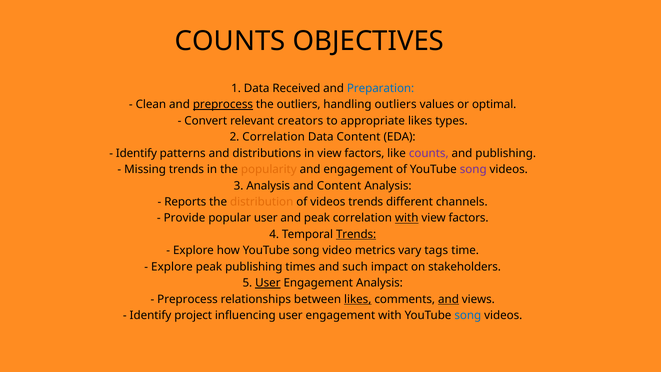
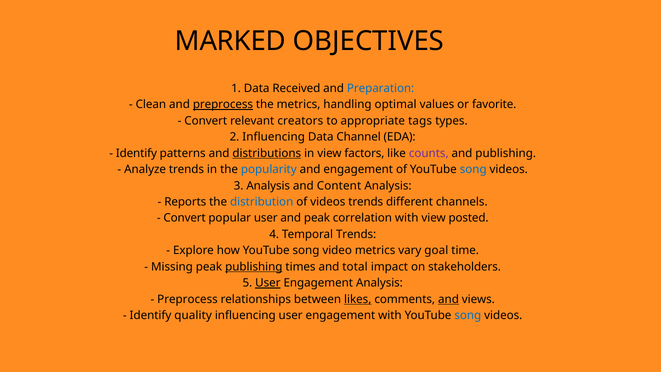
COUNTS at (230, 41): COUNTS -> MARKED
the outliers: outliers -> metrics
handling outliers: outliers -> optimal
optimal: optimal -> favorite
appropriate likes: likes -> tags
2 Correlation: Correlation -> Influencing
Data Content: Content -> Channel
distributions underline: none -> present
Missing: Missing -> Analyze
popularity colour: orange -> blue
song at (473, 169) colour: purple -> blue
distribution colour: orange -> blue
Provide at (185, 218): Provide -> Convert
with at (407, 218) underline: present -> none
factors at (469, 218): factors -> posted
Trends at (356, 234) underline: present -> none
tags: tags -> goal
Explore at (172, 267): Explore -> Missing
publishing at (254, 267) underline: none -> present
such: such -> total
project: project -> quality
